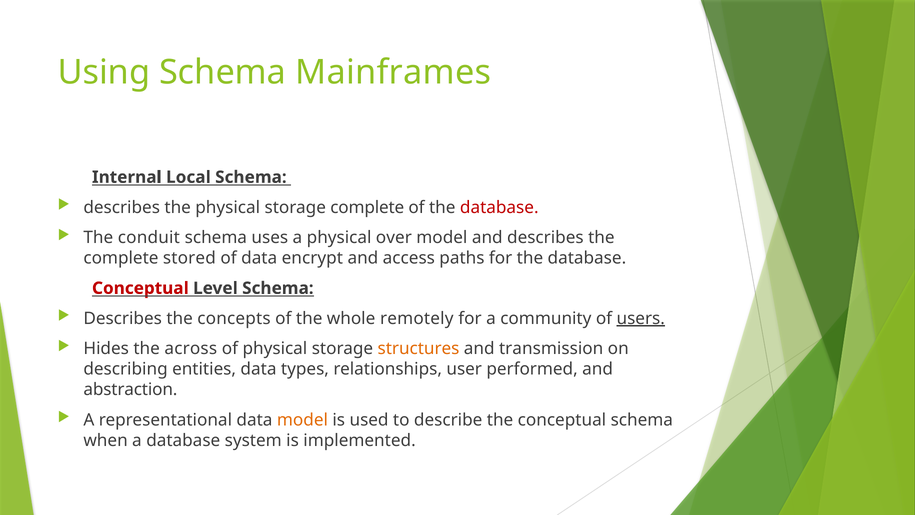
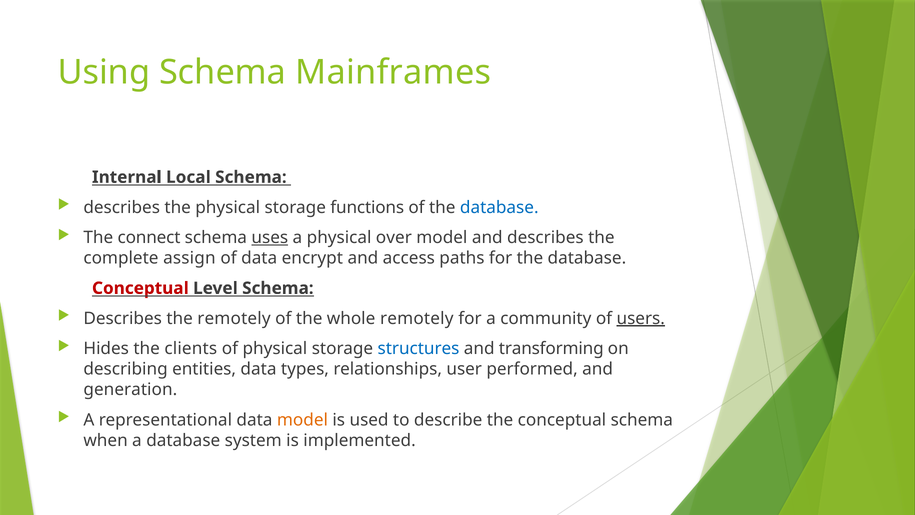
storage complete: complete -> functions
database at (499, 207) colour: red -> blue
conduit: conduit -> connect
uses underline: none -> present
stored: stored -> assign
the concepts: concepts -> remotely
across: across -> clients
structures colour: orange -> blue
transmission: transmission -> transforming
abstraction: abstraction -> generation
